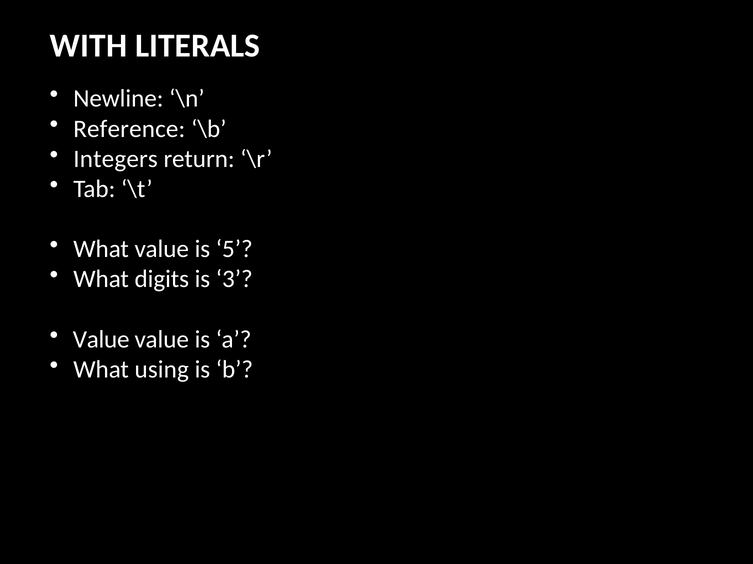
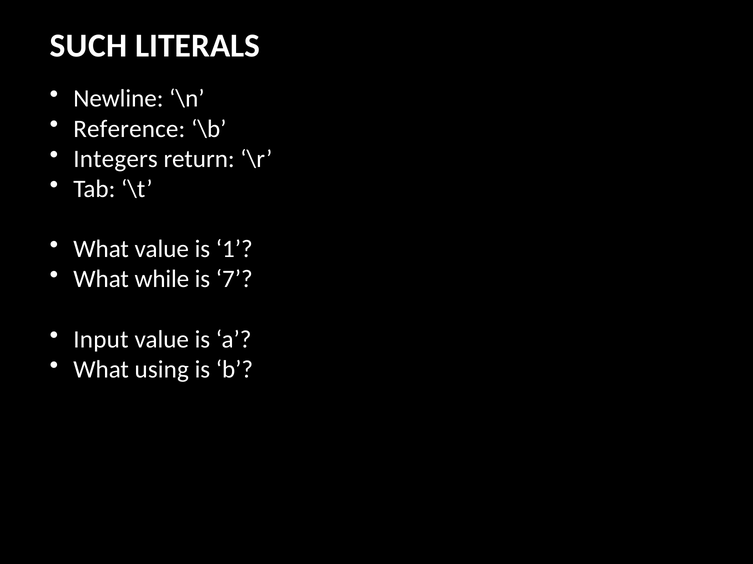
WITH: WITH -> SUCH
5: 5 -> 1
digits: digits -> while
3: 3 -> 7
Value at (101, 340): Value -> Input
